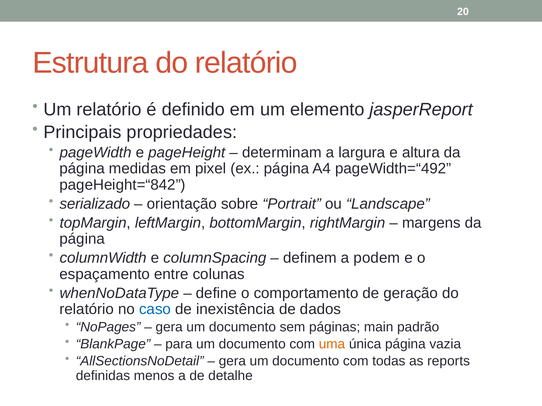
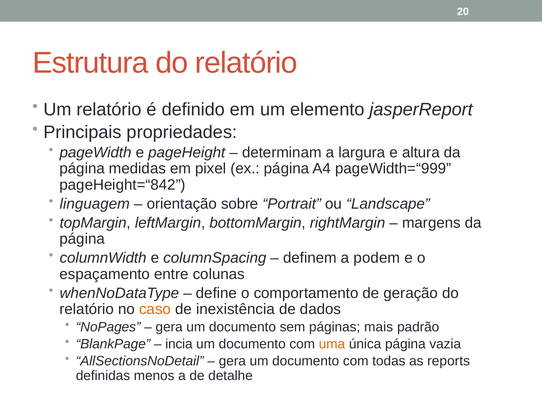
pageWidth=“492: pageWidth=“492 -> pageWidth=“999
serializado: serializado -> linguagem
caso colour: blue -> orange
main: main -> mais
para: para -> incia
